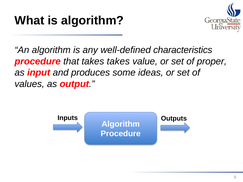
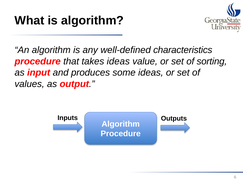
takes takes: takes -> ideas
proper: proper -> sorting
